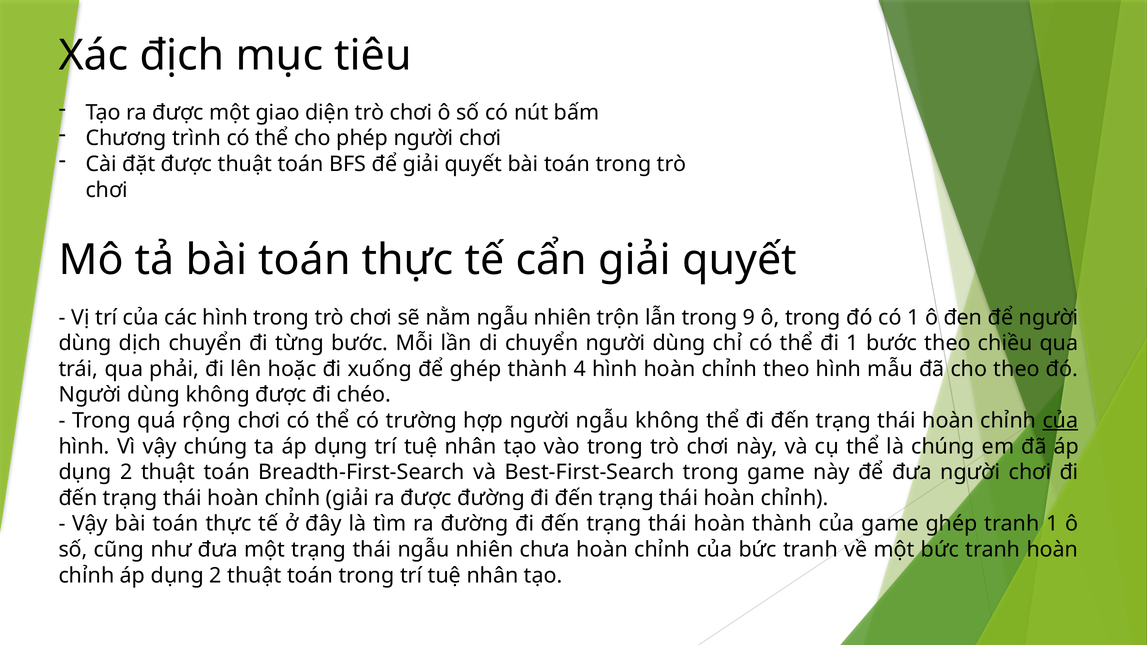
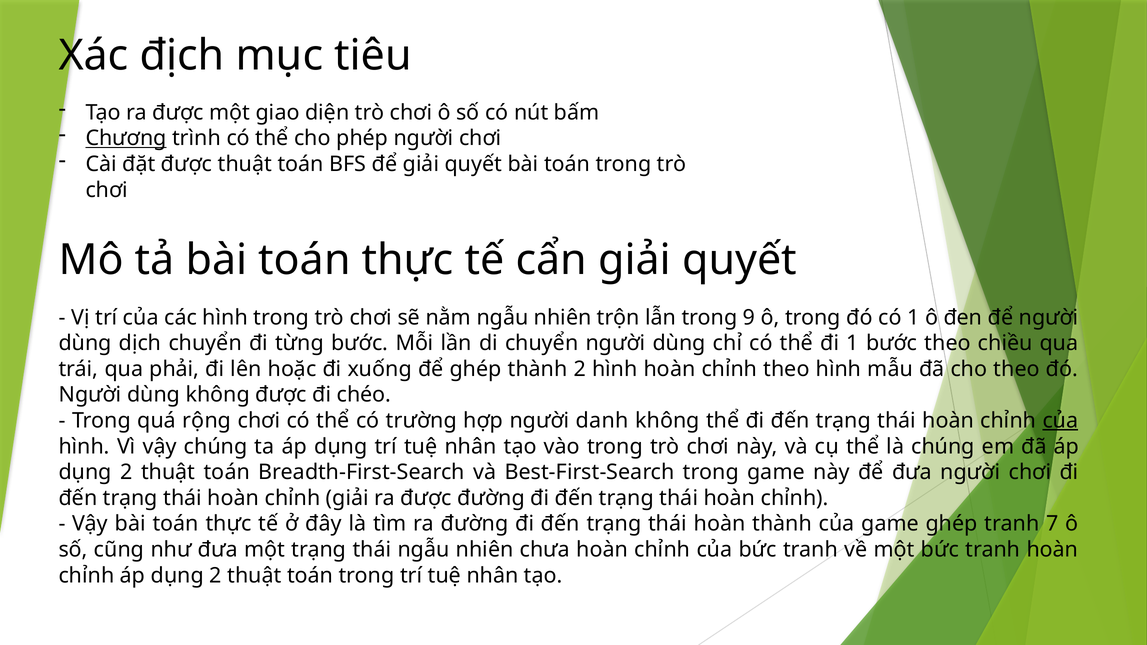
Chương underline: none -> present
thành 4: 4 -> 2
người ngẫu: ngẫu -> danh
tranh 1: 1 -> 7
